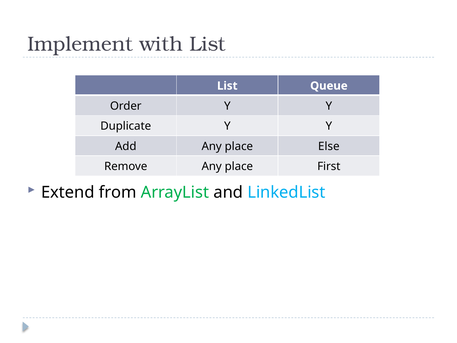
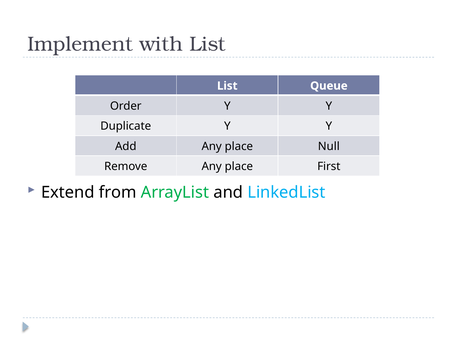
Else: Else -> Null
